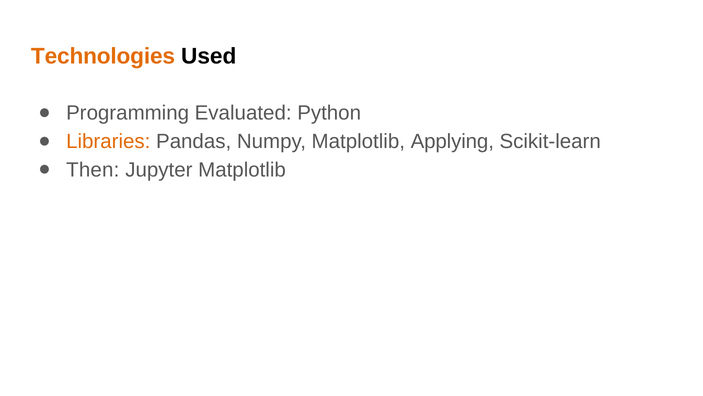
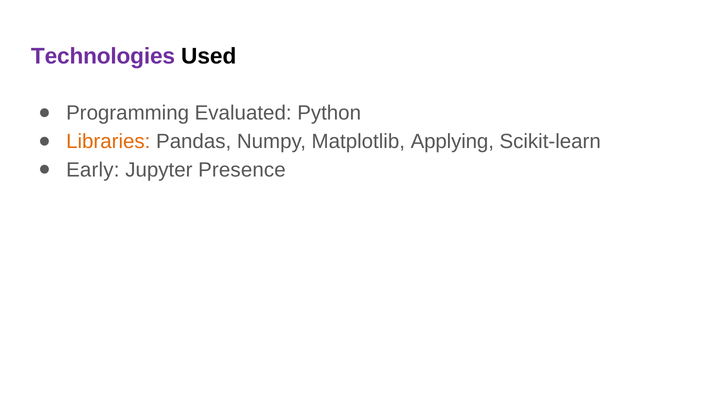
Technologies colour: orange -> purple
Then: Then -> Early
Jupyter Matplotlib: Matplotlib -> Presence
